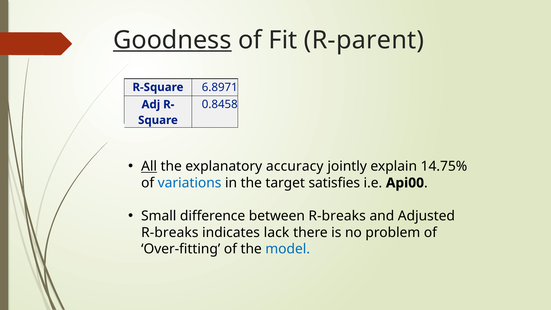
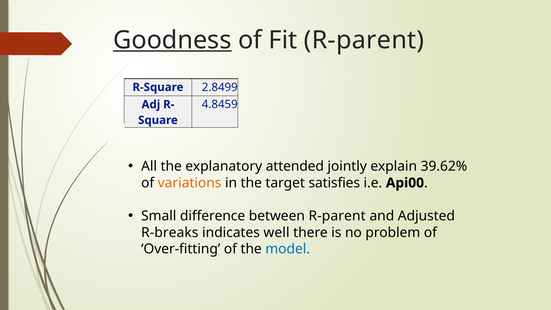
6.8971: 6.8971 -> 2.8499
0.8458: 0.8458 -> 4.8459
All underline: present -> none
accuracy: accuracy -> attended
14.75%: 14.75% -> 39.62%
variations colour: blue -> orange
between R-breaks: R-breaks -> R-parent
lack: lack -> well
